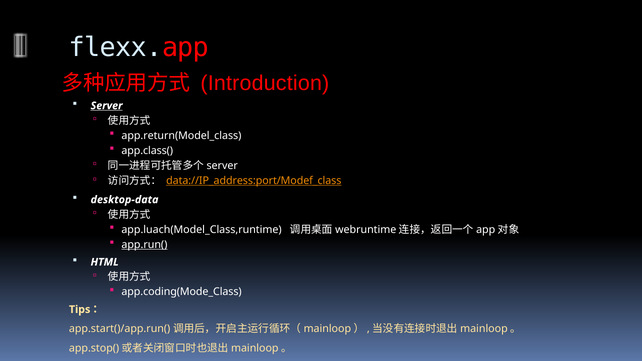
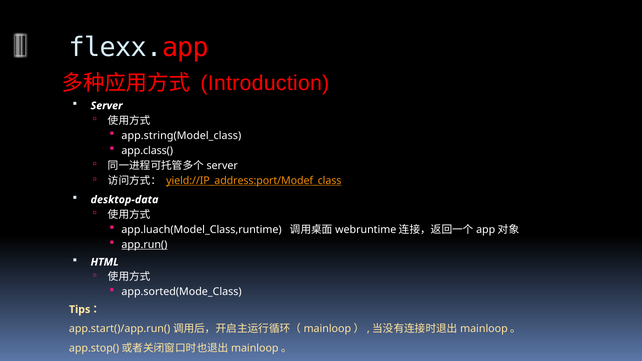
Server underline: present -> none
app.return(Model_class: app.return(Model_class -> app.string(Model_class
data://IP_address:port/Modef_class: data://IP_address:port/Modef_class -> yield://IP_address:port/Modef_class
app.coding(Mode_Class: app.coding(Mode_Class -> app.sorted(Mode_Class
